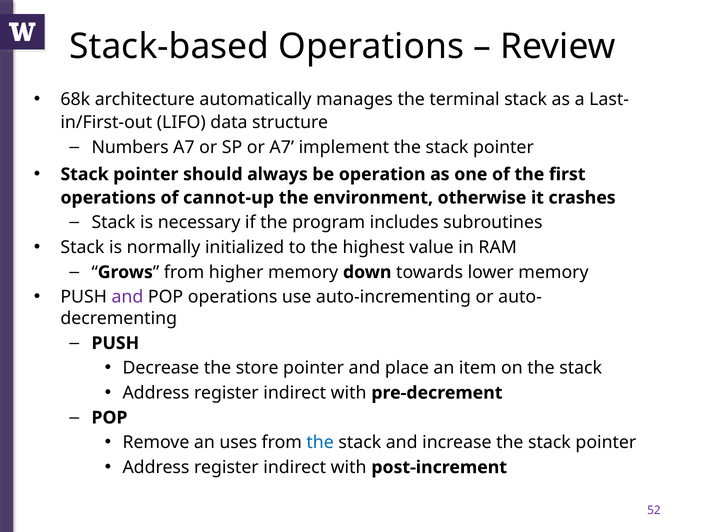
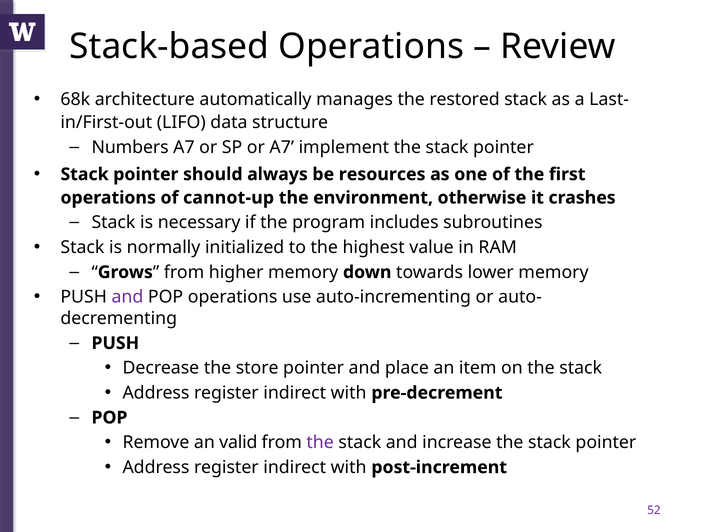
terminal: terminal -> restored
operation: operation -> resources
uses: uses -> valid
the at (320, 442) colour: blue -> purple
